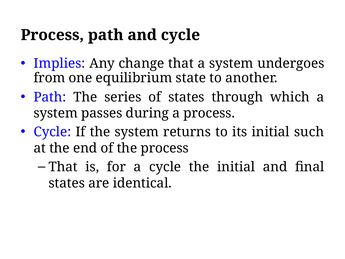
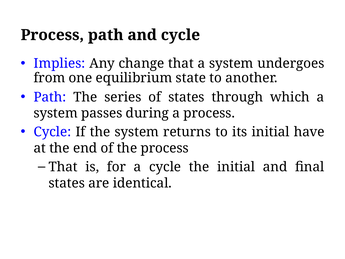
such: such -> have
